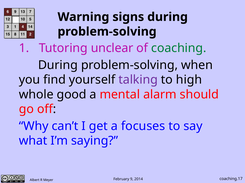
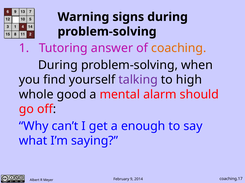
unclear: unclear -> answer
coaching colour: green -> orange
focuses: focuses -> enough
